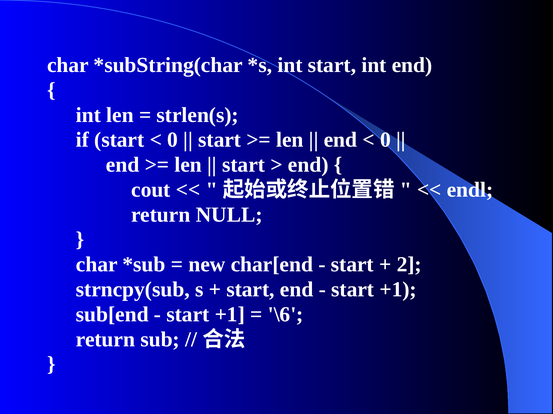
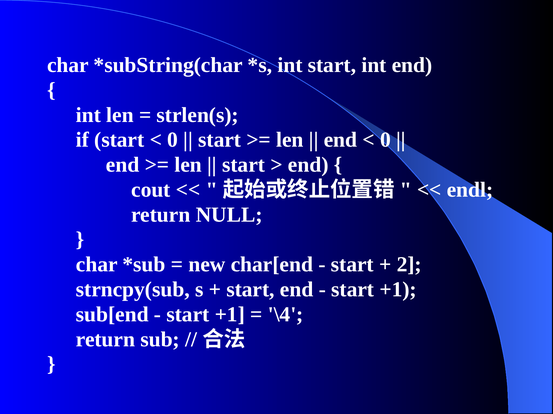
\6: \6 -> \4
